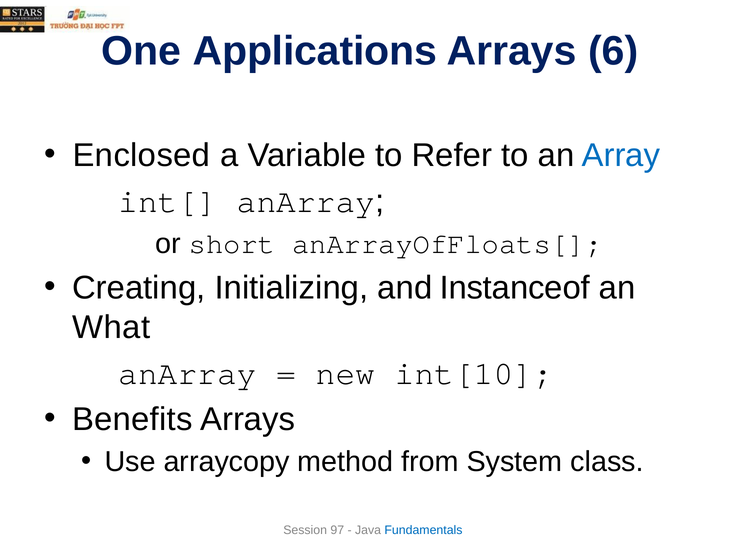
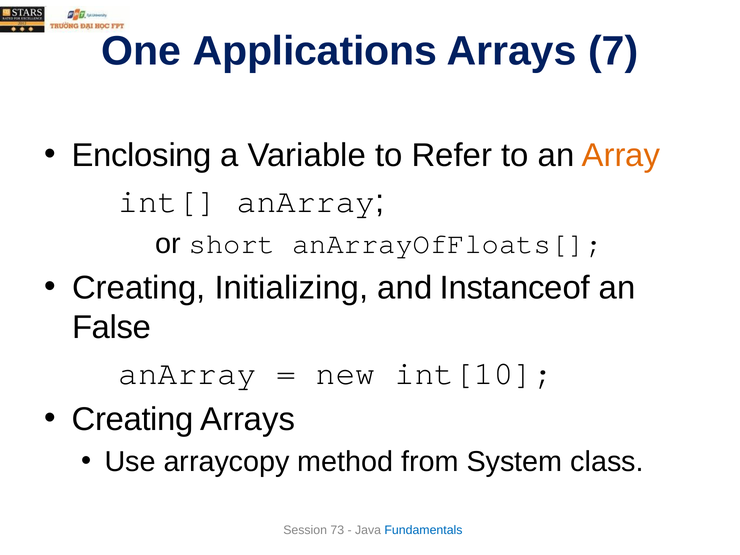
6: 6 -> 7
Enclosed: Enclosed -> Enclosing
Array colour: blue -> orange
What: What -> False
Benefits at (132, 419): Benefits -> Creating
97: 97 -> 73
